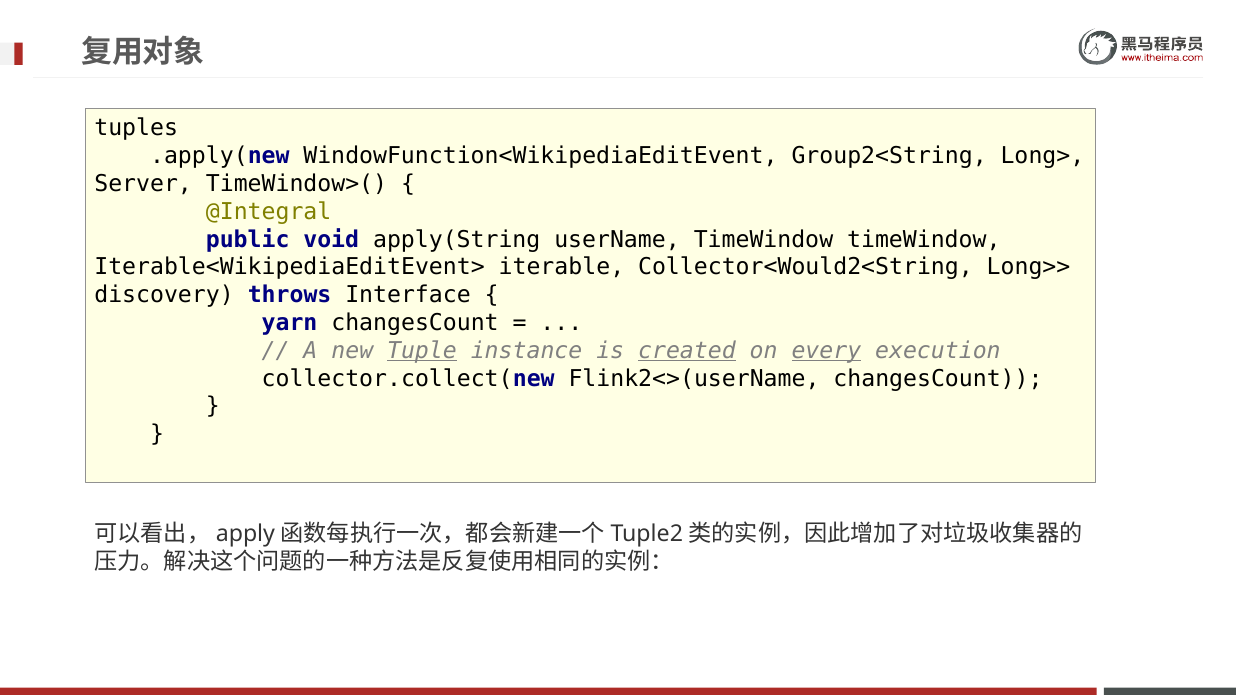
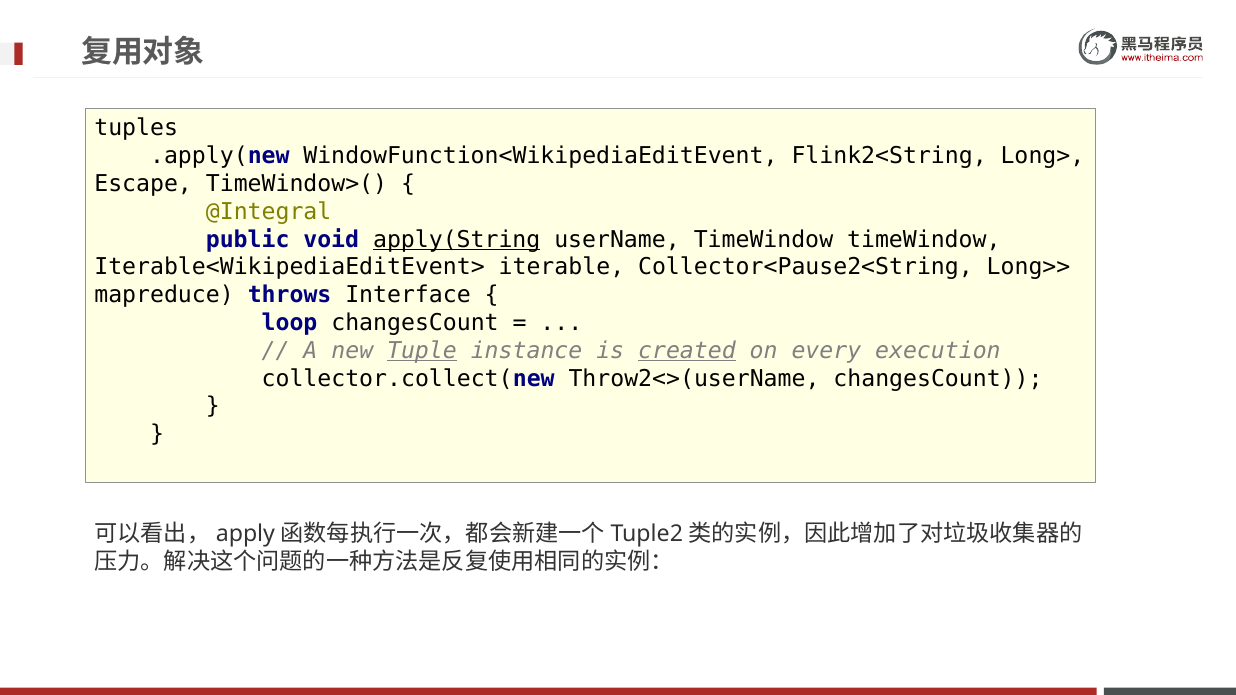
Group2<String: Group2<String -> Flink2<String
Server: Server -> Escape
apply(String underline: none -> present
Collector<Would2<String: Collector<Would2<String -> Collector<Pause2<String
discovery: discovery -> mapreduce
yarn: yarn -> loop
every underline: present -> none
Flink2<>(userName: Flink2<>(userName -> Throw2<>(userName
